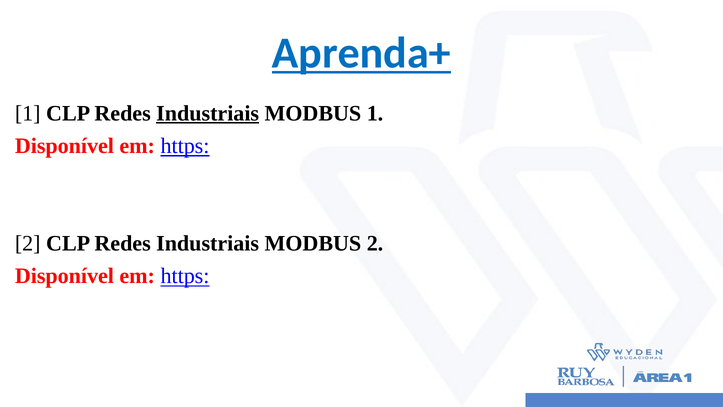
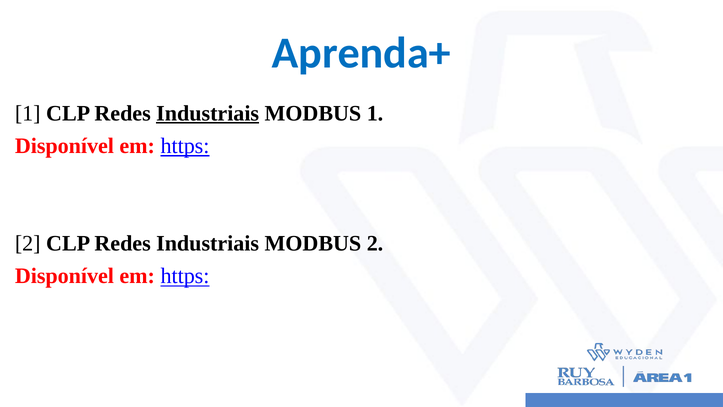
Aprenda+ underline: present -> none
